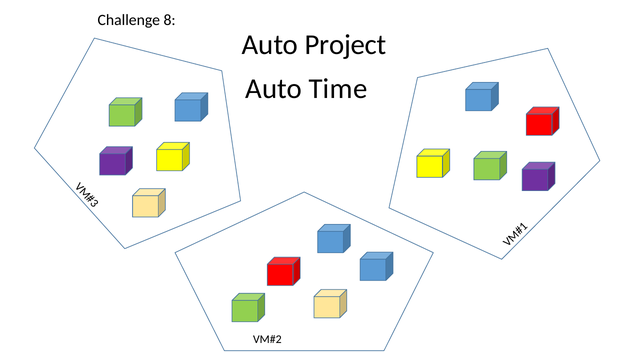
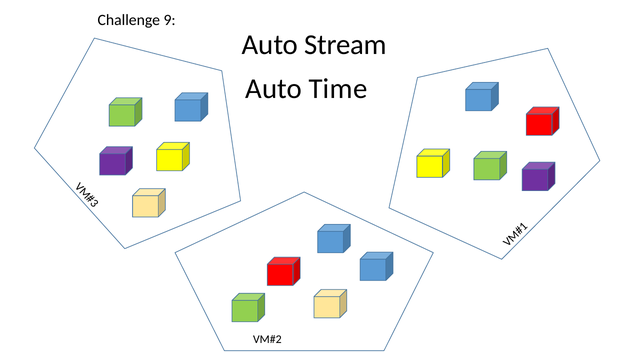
8: 8 -> 9
Project: Project -> Stream
